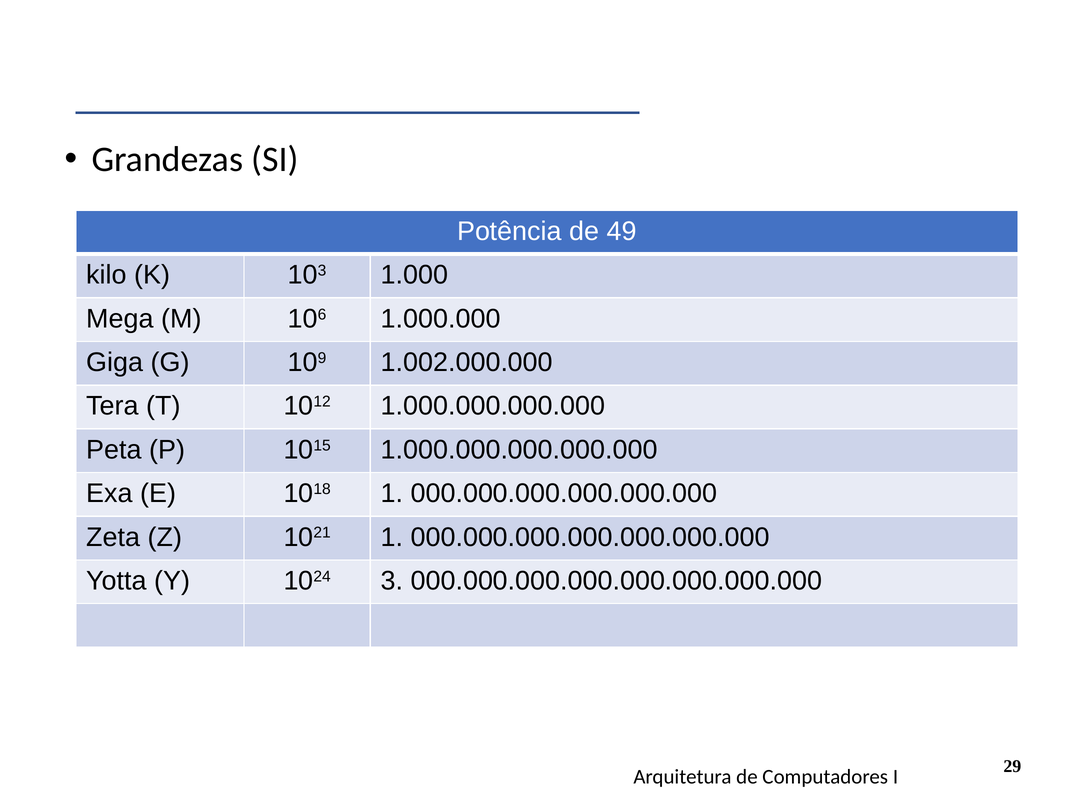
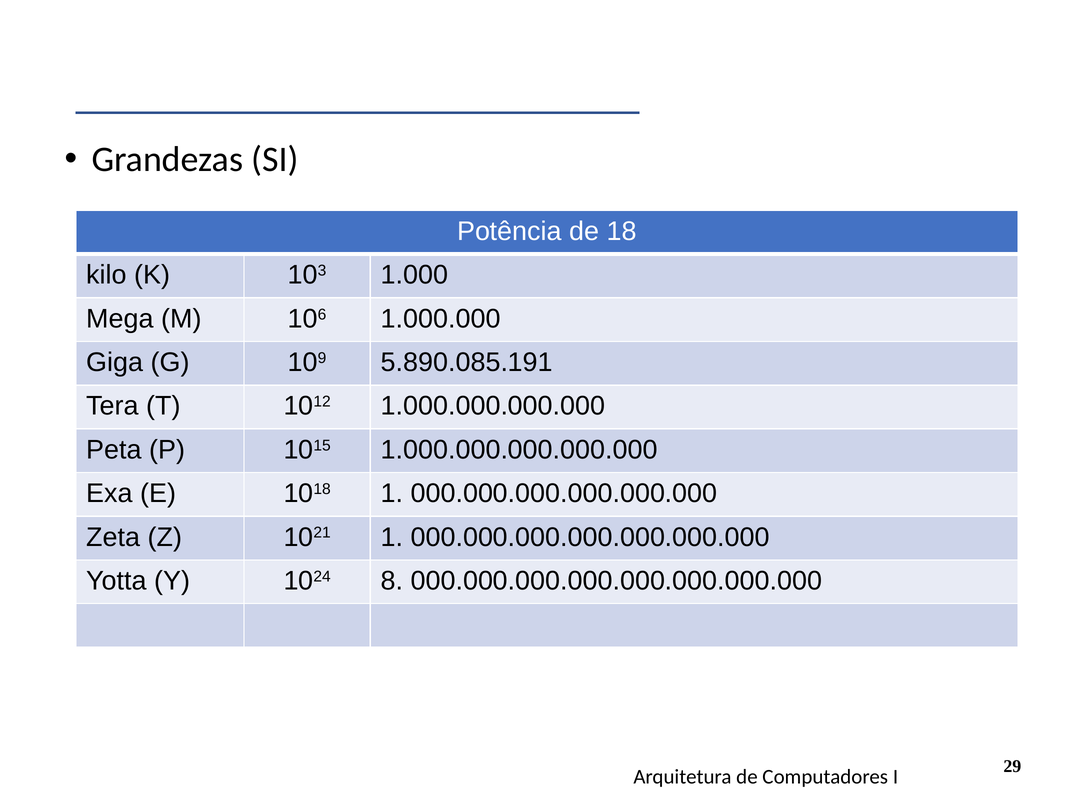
49: 49 -> 18
1.002.000.000: 1.002.000.000 -> 5.890.085.191
3: 3 -> 8
